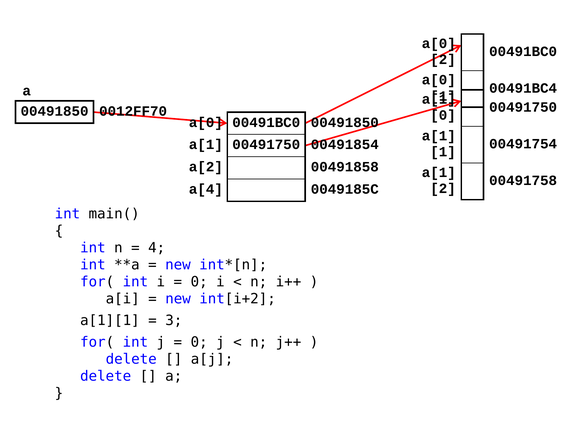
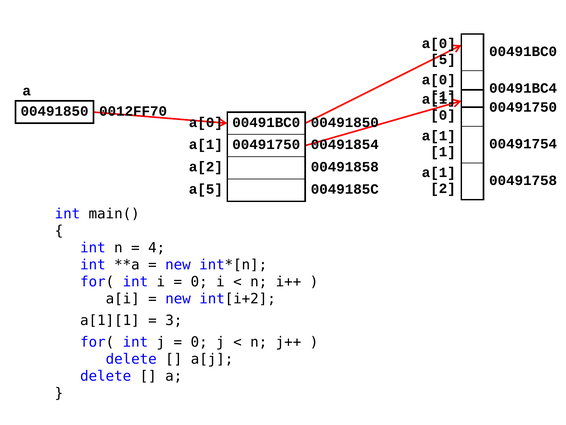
2 at (443, 59): 2 -> 5
a[4: a[4 -> a[5
